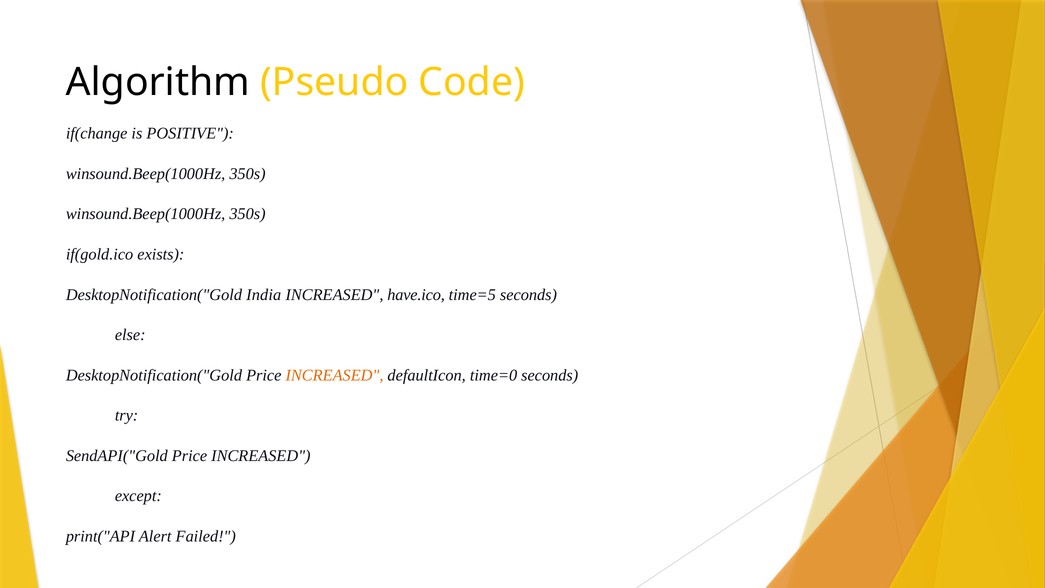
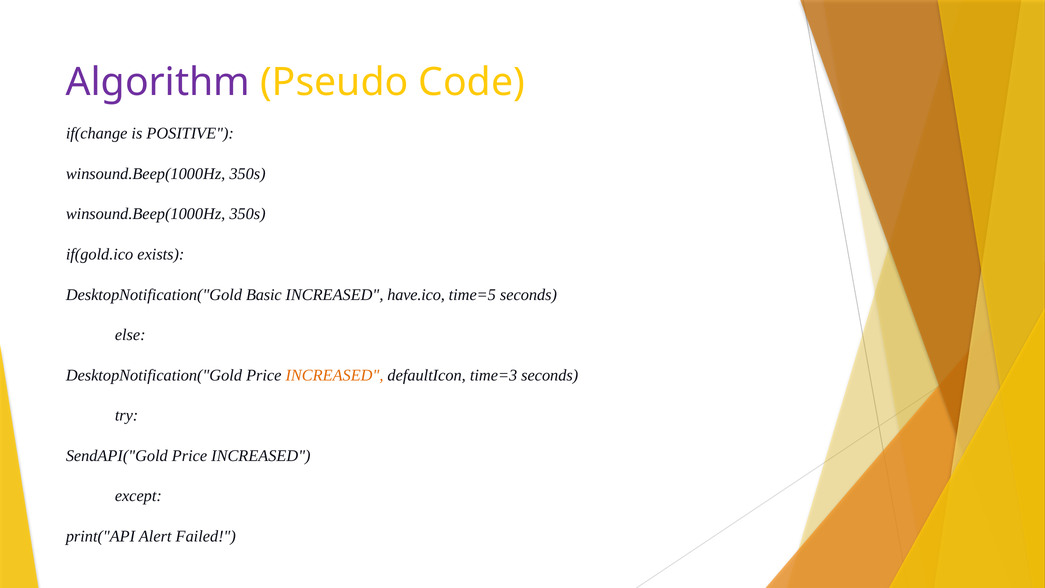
Algorithm colour: black -> purple
India: India -> Basic
time=0: time=0 -> time=3
